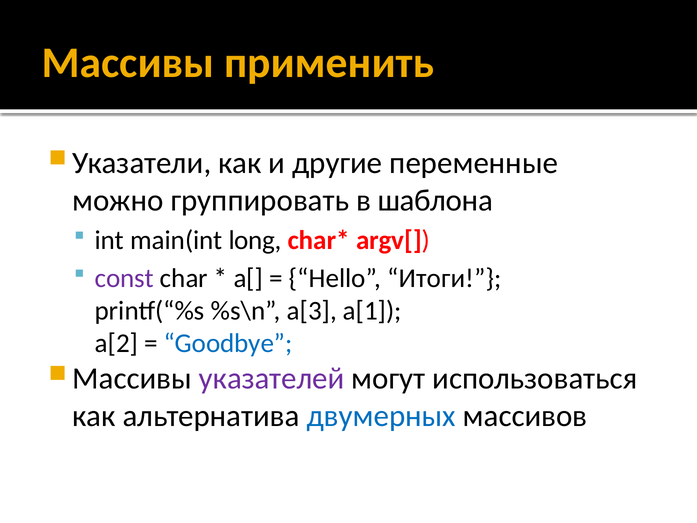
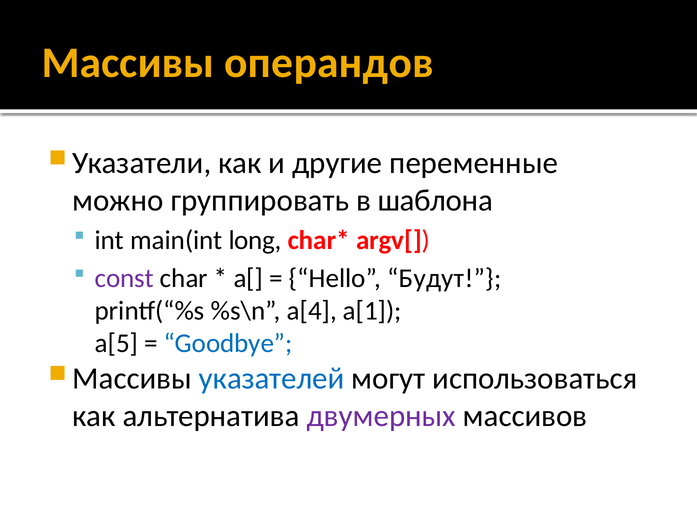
применить: применить -> операндов
Итоги: Итоги -> Будут
a[3: a[3 -> a[4
a[2: a[2 -> a[5
указателей colour: purple -> blue
двумерных colour: blue -> purple
